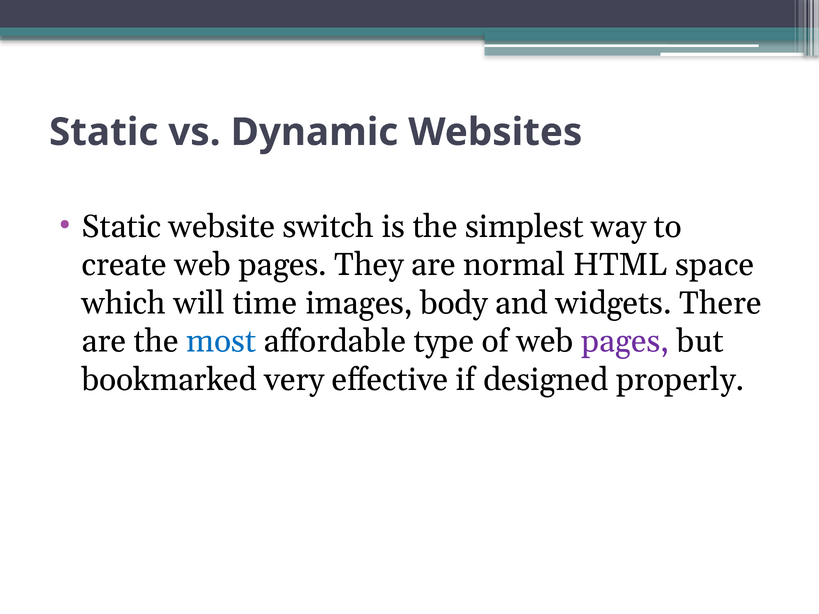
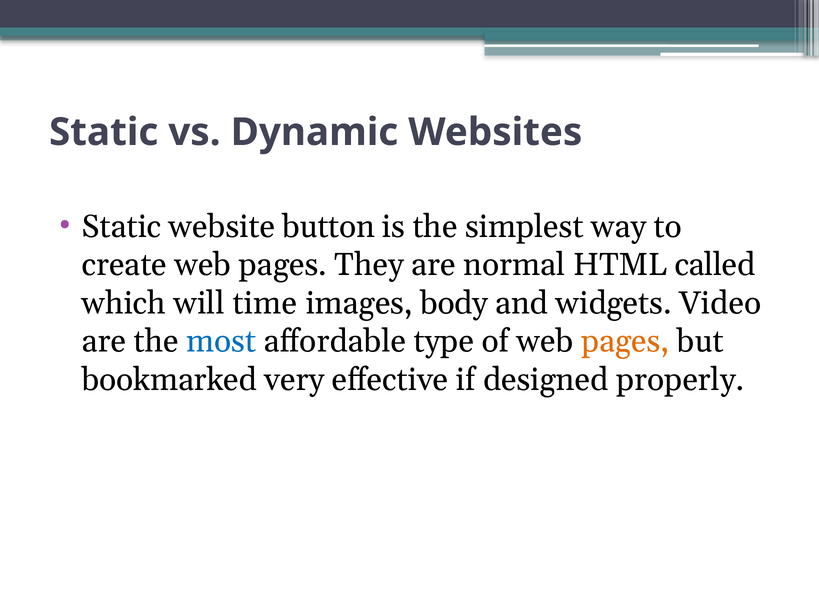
switch: switch -> button
space: space -> called
There: There -> Video
pages at (625, 342) colour: purple -> orange
